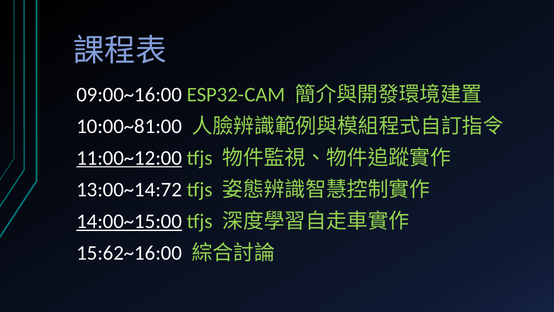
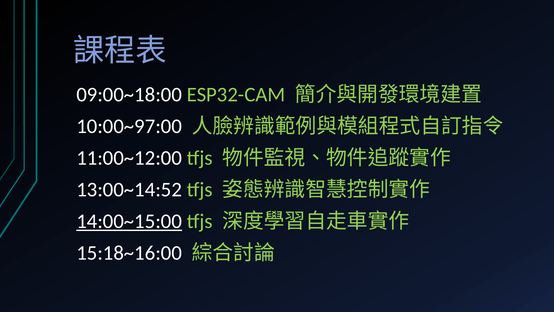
09:00~16:00: 09:00~16:00 -> 09:00~18:00
10:00~81:00: 10:00~81:00 -> 10:00~97:00
11:00~12:00 underline: present -> none
13:00~14:72: 13:00~14:72 -> 13:00~14:52
15:62~16:00: 15:62~16:00 -> 15:18~16:00
